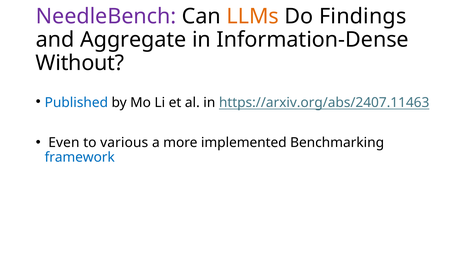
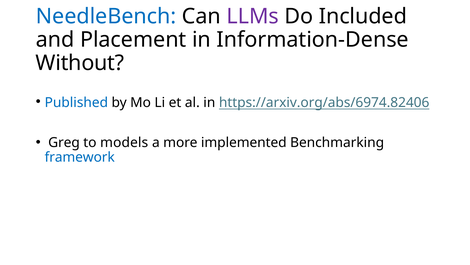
NeedleBench colour: purple -> blue
LLMs colour: orange -> purple
Findings: Findings -> Included
Aggregate: Aggregate -> Placement
https://arxiv.org/abs/2407.11463: https://arxiv.org/abs/2407.11463 -> https://arxiv.org/abs/6974.82406
Even: Even -> Greg
various: various -> models
